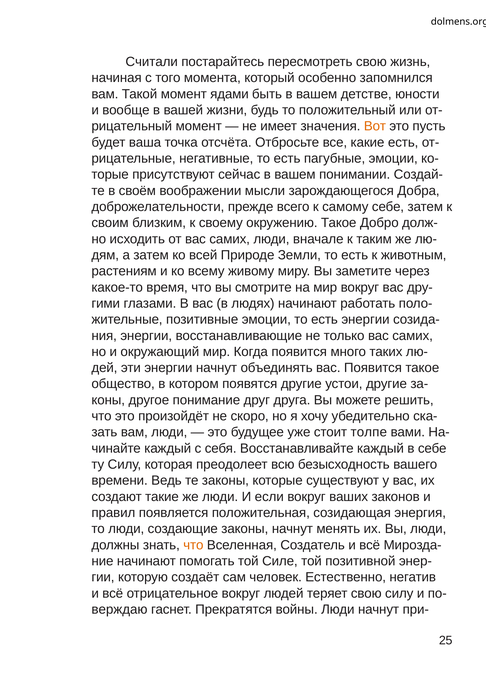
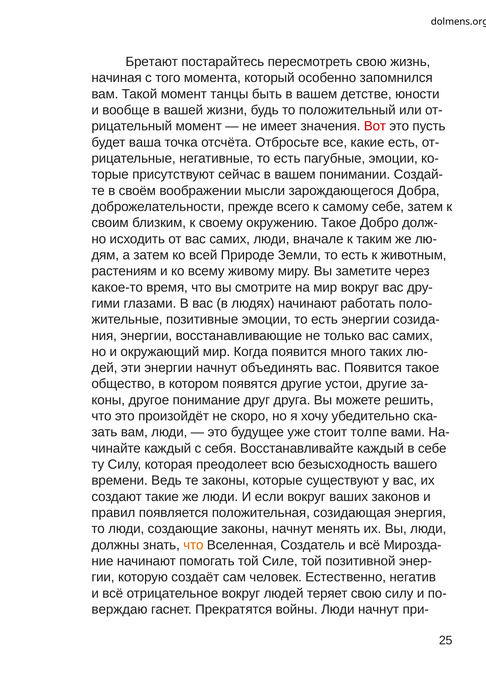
Считали: Считали -> Бретают
ядами: ядами -> танцы
Вот colour: orange -> red
